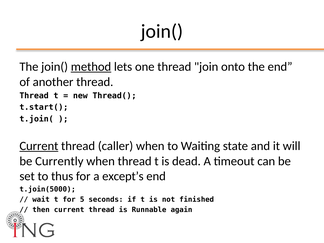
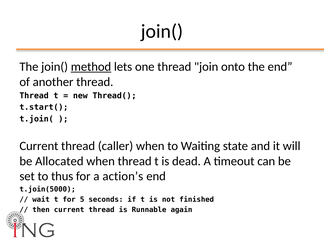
Current at (39, 146) underline: present -> none
Currently: Currently -> Allocated
except’s: except’s -> action’s
